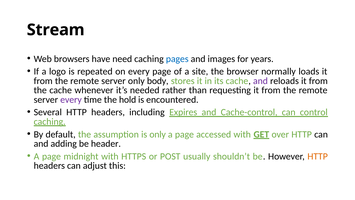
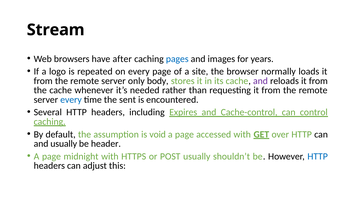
need: need -> after
every at (71, 99) colour: purple -> blue
hold: hold -> sent
is only: only -> void
and adding: adding -> usually
HTTP at (318, 156) colour: orange -> blue
